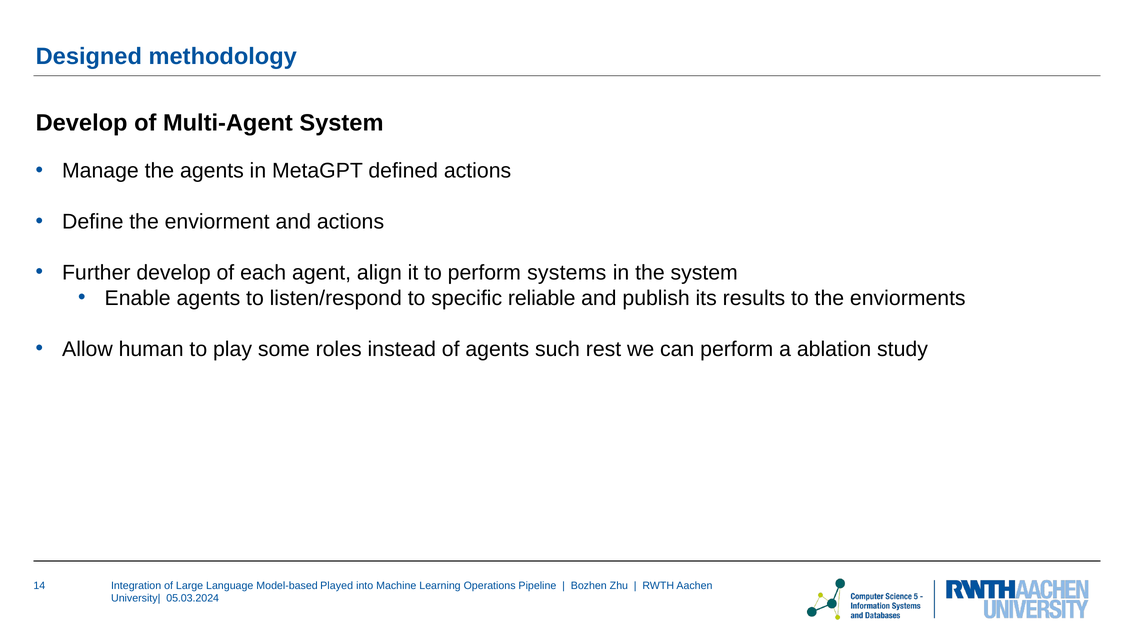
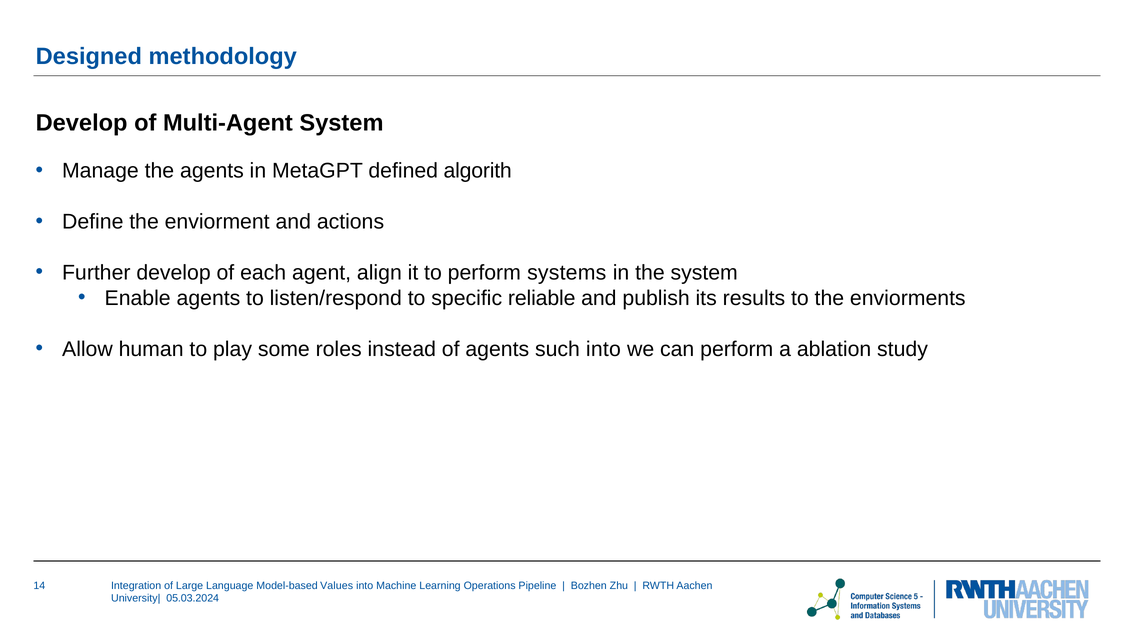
defined actions: actions -> algorith
such rest: rest -> into
Played: Played -> Values
